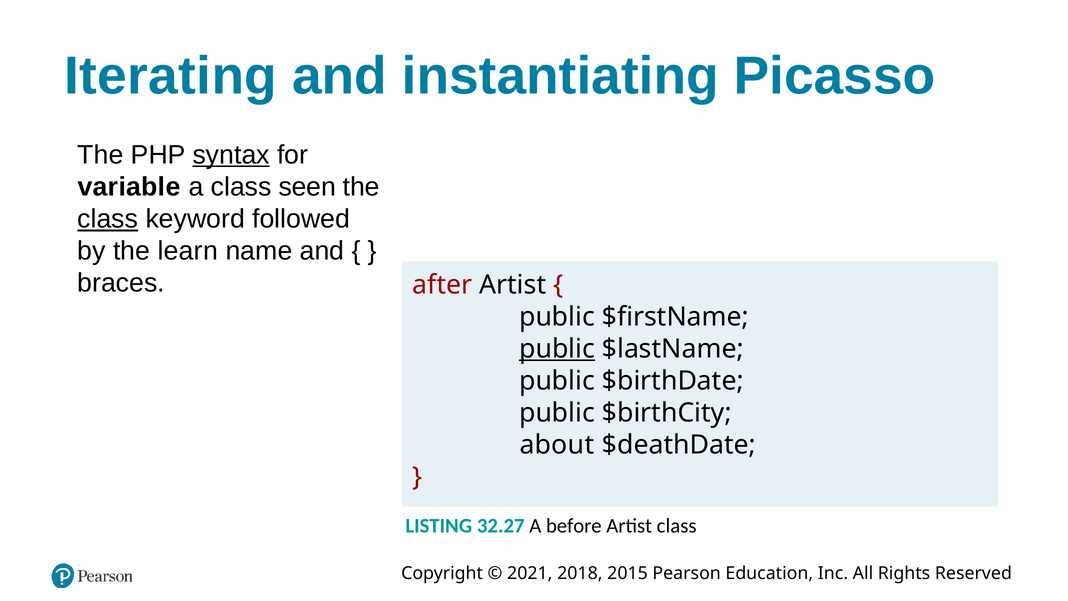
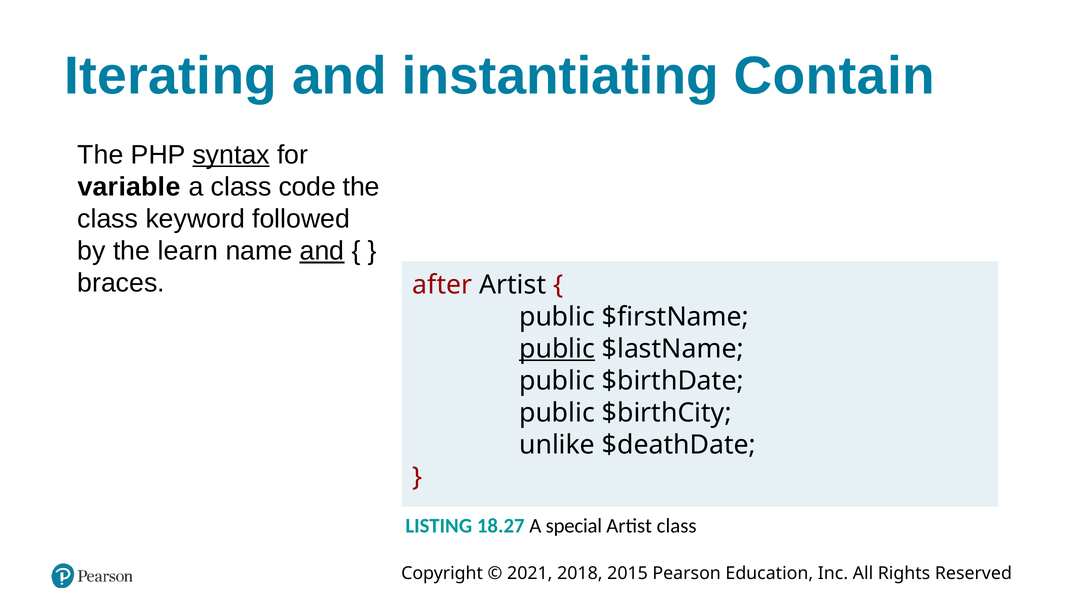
Picasso: Picasso -> Contain
seen: seen -> code
class at (108, 219) underline: present -> none
and at (322, 251) underline: none -> present
about: about -> unlike
32.27: 32.27 -> 18.27
before: before -> special
